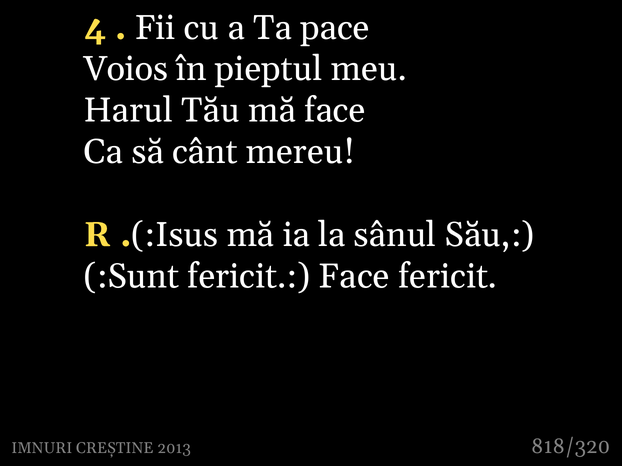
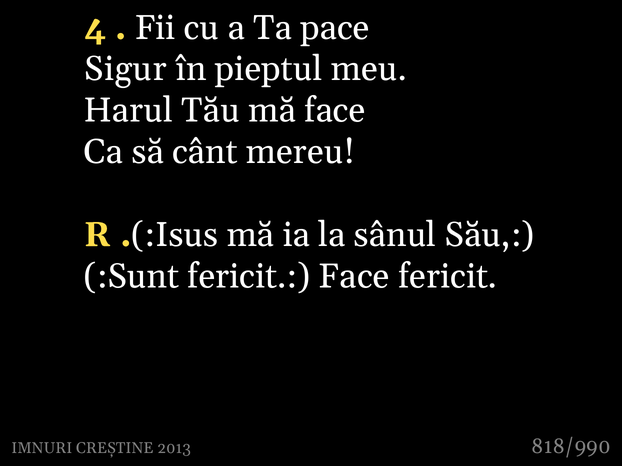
Voios: Voios -> Sigur
818/320: 818/320 -> 818/990
